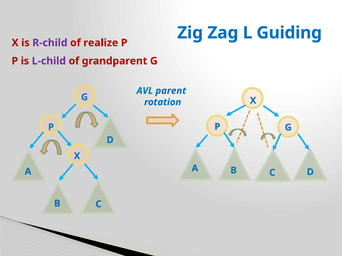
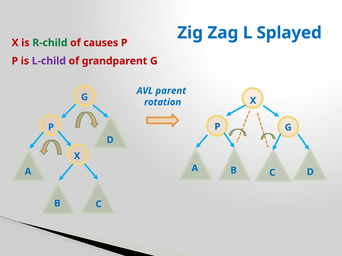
Guiding: Guiding -> Splayed
R-child colour: purple -> green
realize: realize -> causes
